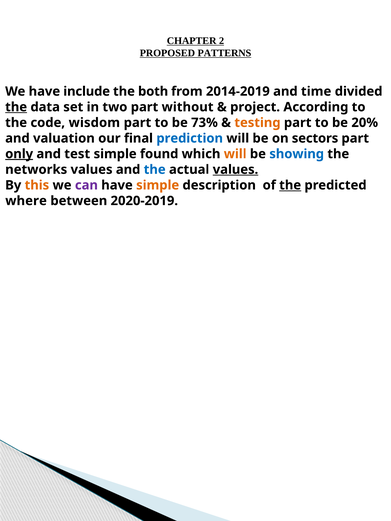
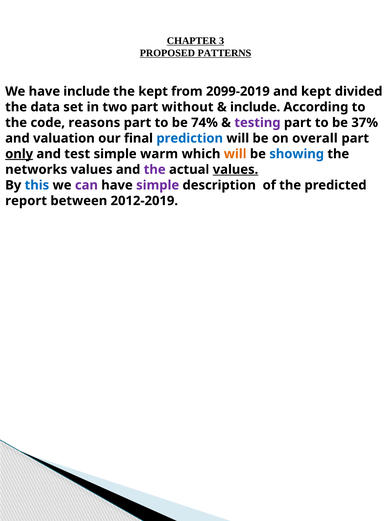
2: 2 -> 3
the both: both -> kept
2014-2019: 2014-2019 -> 2099-2019
and time: time -> kept
the at (16, 107) underline: present -> none
project at (255, 107): project -> include
wisdom: wisdom -> reasons
73%: 73% -> 74%
testing colour: orange -> purple
20%: 20% -> 37%
sectors: sectors -> overall
found: found -> warm
the at (155, 170) colour: blue -> purple
this colour: orange -> blue
simple at (158, 185) colour: orange -> purple
the at (290, 185) underline: present -> none
where: where -> report
2020-2019: 2020-2019 -> 2012-2019
